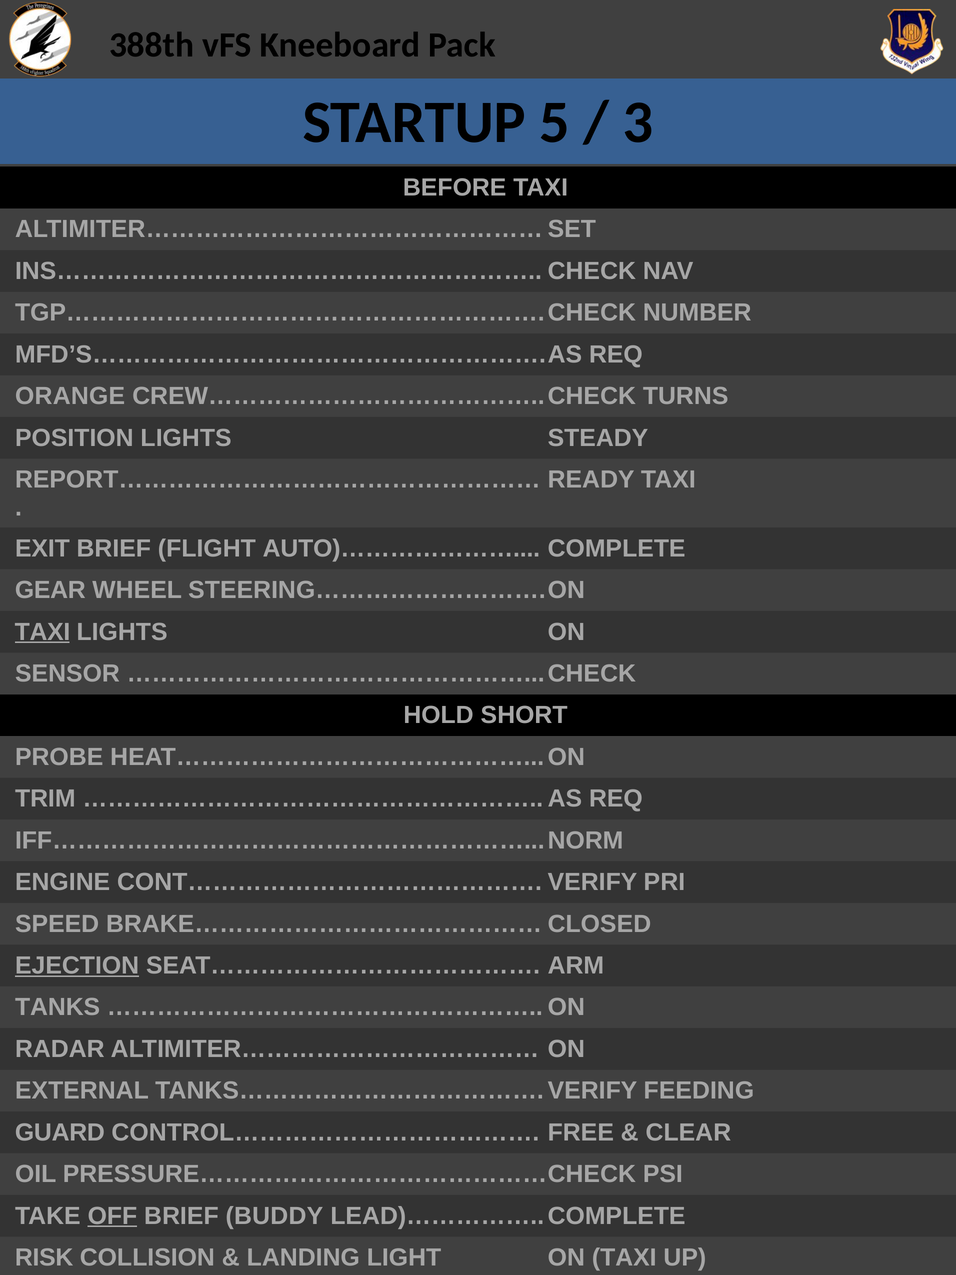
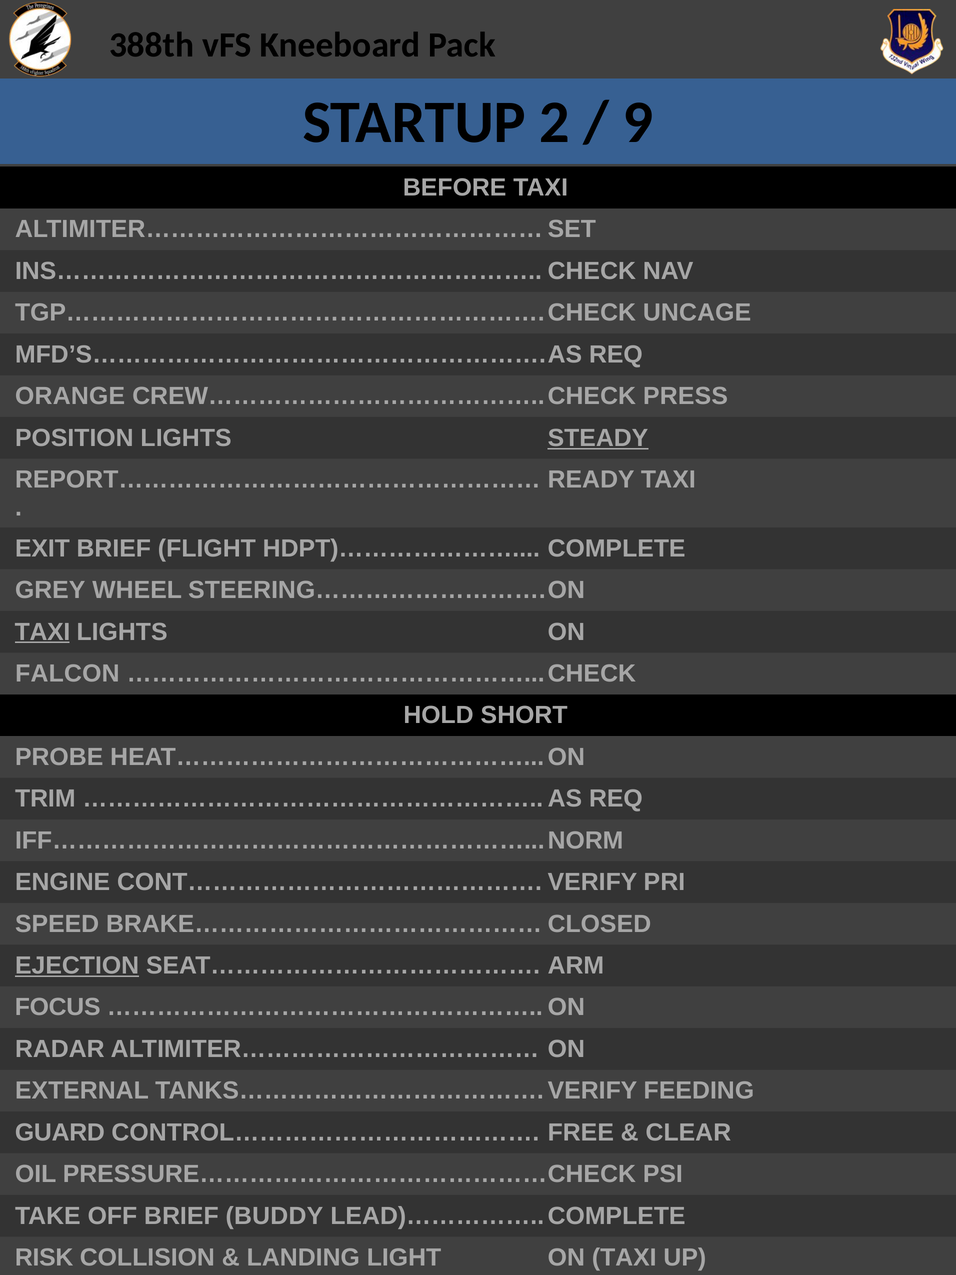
5: 5 -> 2
3: 3 -> 9
NUMBER: NUMBER -> UNCAGE
TURNS: TURNS -> PRESS
STEADY underline: none -> present
AUTO)…………………: AUTO)………………… -> HDPT)…………………
GEAR: GEAR -> GREY
SENSOR: SENSOR -> FALCON
TANKS: TANKS -> FOCUS
OFF underline: present -> none
